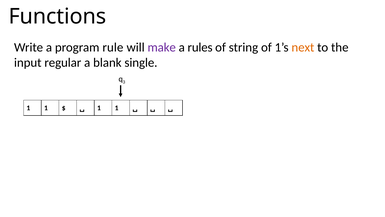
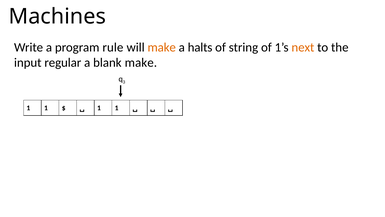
Functions: Functions -> Machines
make at (162, 47) colour: purple -> orange
rules: rules -> halts
blank single: single -> make
